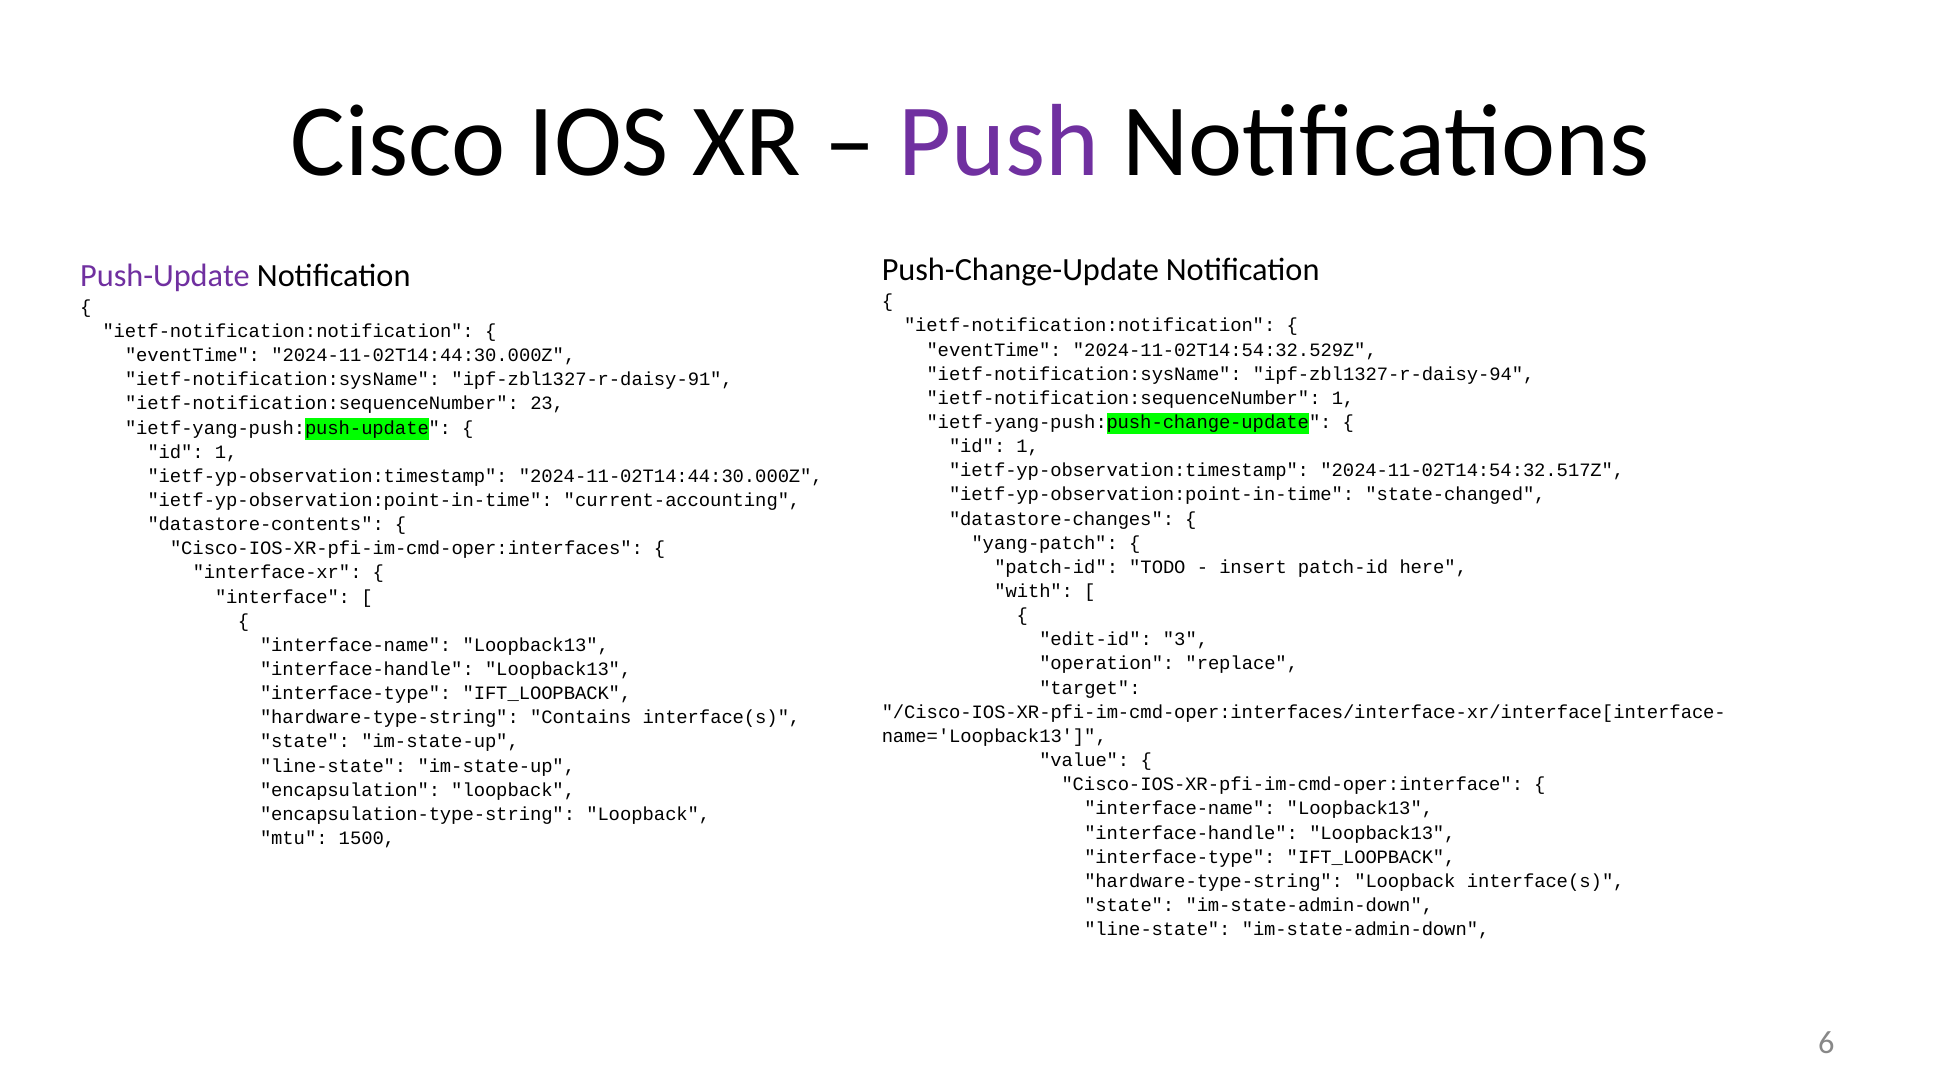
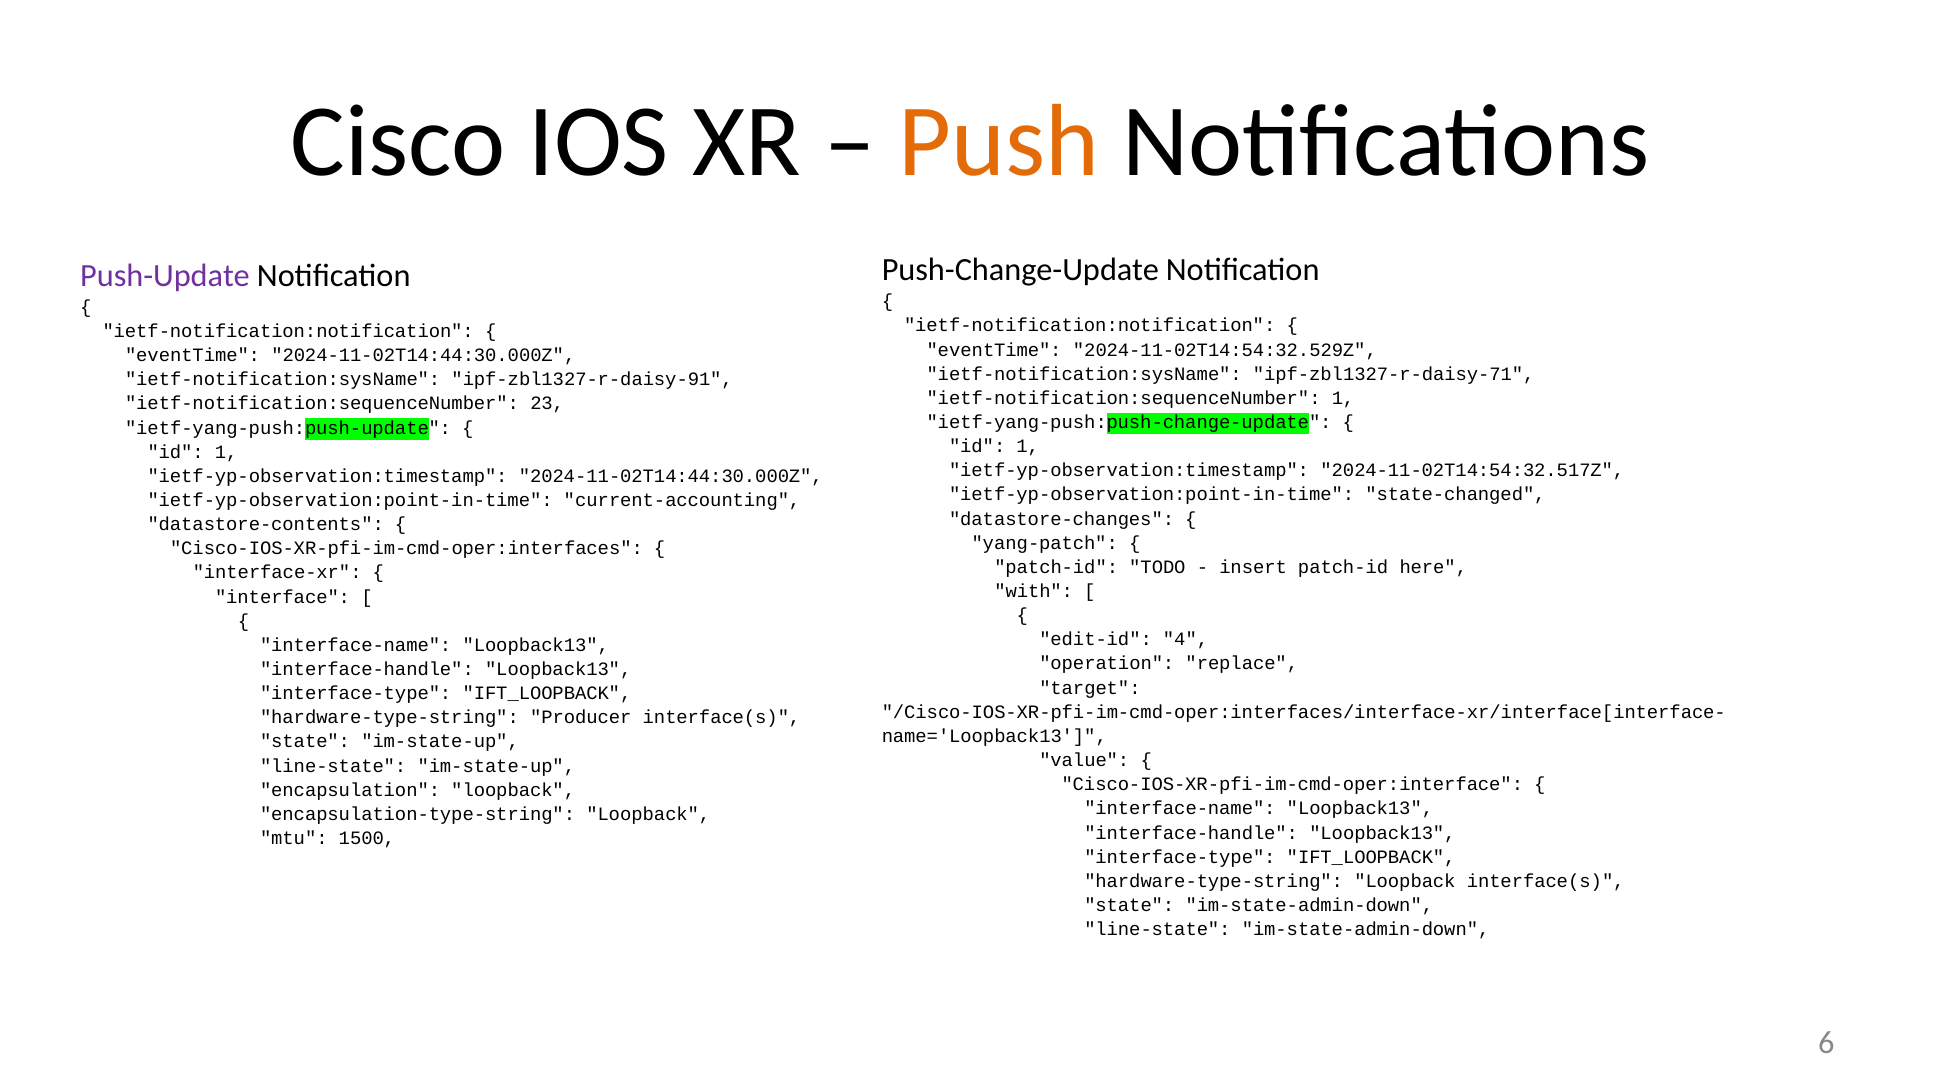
Push colour: purple -> orange
ipf-zbl1327-r-daisy-94: ipf-zbl1327-r-daisy-94 -> ipf-zbl1327-r-daisy-71
3: 3 -> 4
Contains: Contains -> Producer
